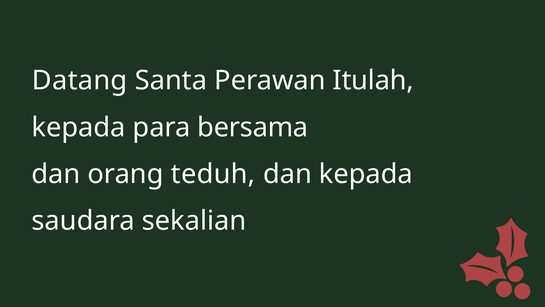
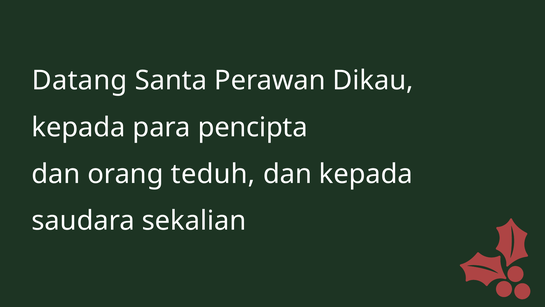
Itulah: Itulah -> Dikau
bersama: bersama -> pencipta
